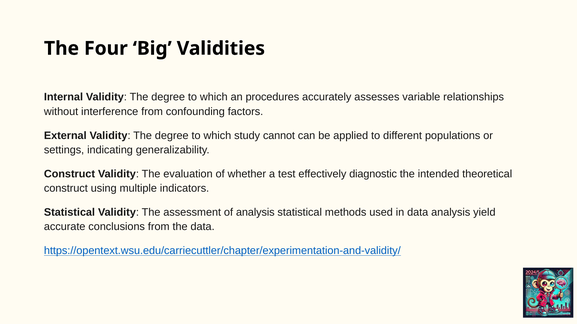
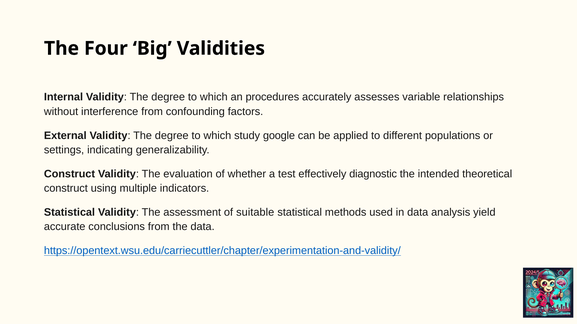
cannot: cannot -> google
of analysis: analysis -> suitable
